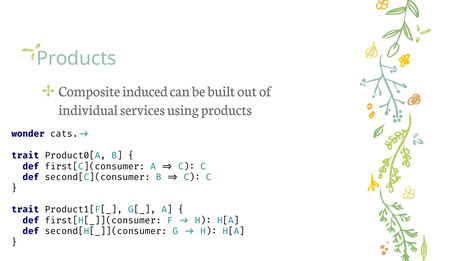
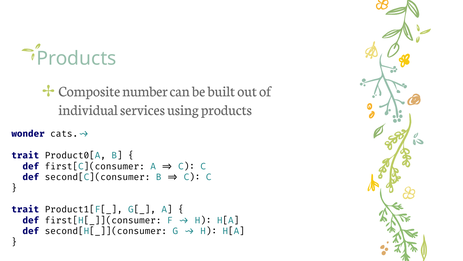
induced: induced -> number
